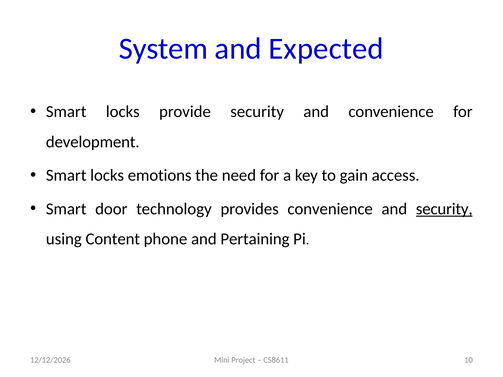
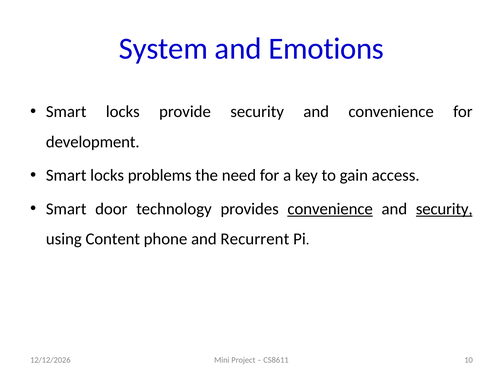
Expected: Expected -> Emotions
emotions: emotions -> problems
convenience at (330, 209) underline: none -> present
Pertaining: Pertaining -> Recurrent
